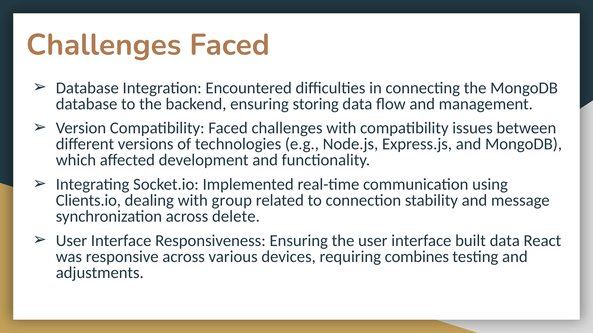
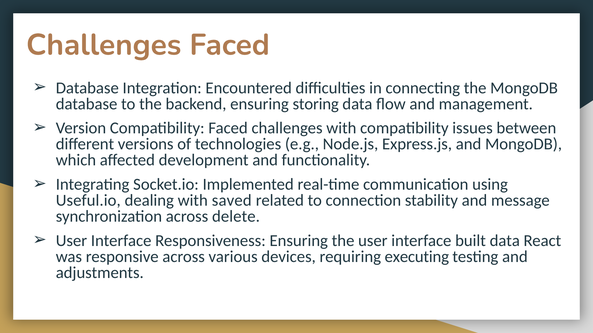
Clients.io: Clients.io -> Useful.io
group: group -> saved
combines: combines -> executing
